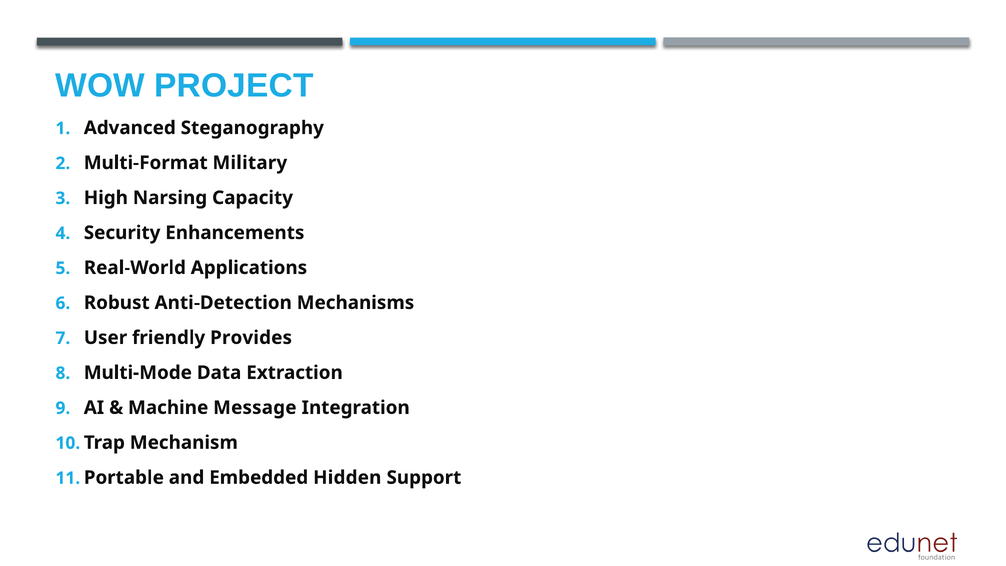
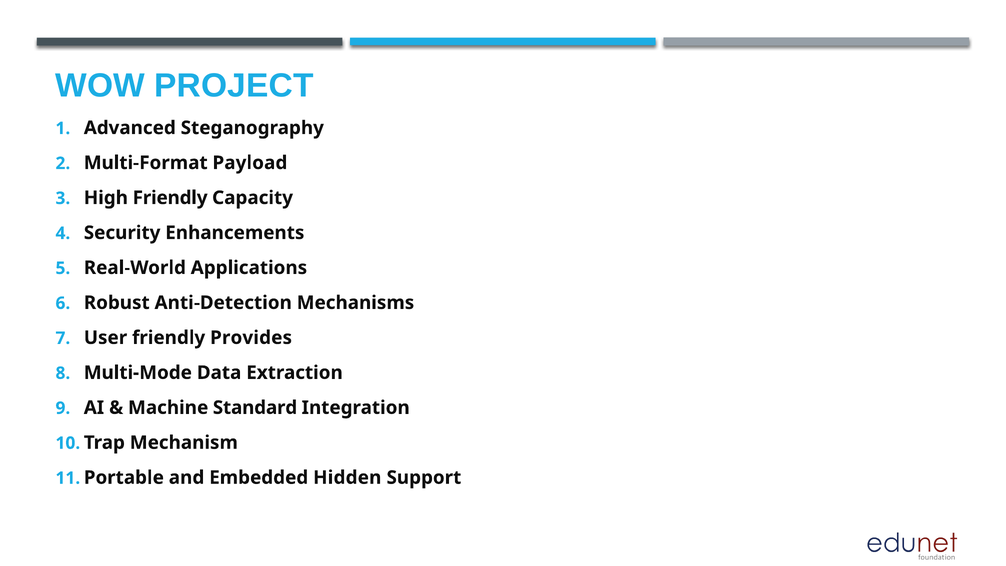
Military: Military -> Payload
High Narsing: Narsing -> Friendly
Message: Message -> Standard
